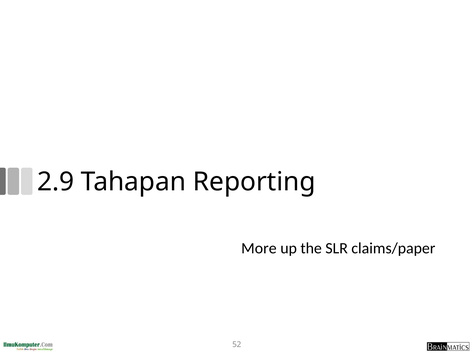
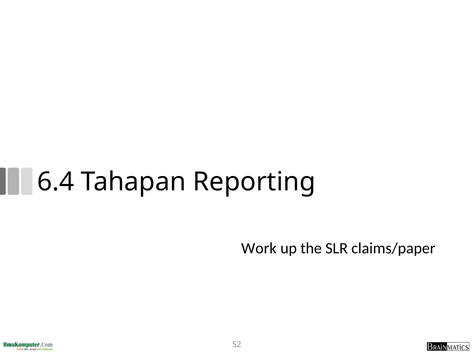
2.9: 2.9 -> 6.4
More: More -> Work
